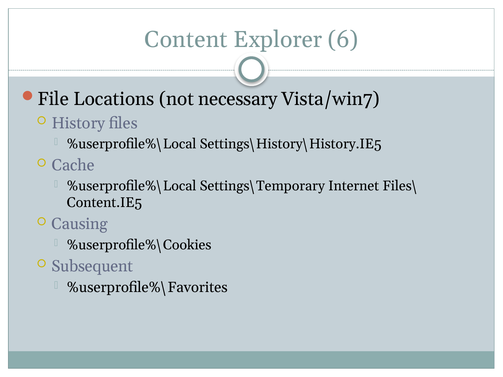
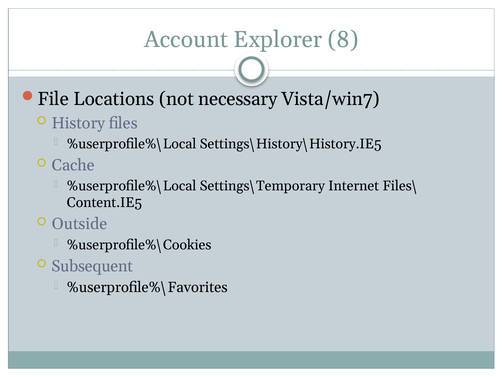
Content: Content -> Account
6: 6 -> 8
Causing: Causing -> Outside
